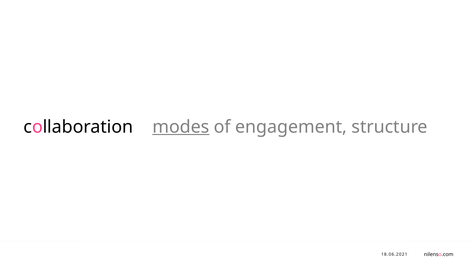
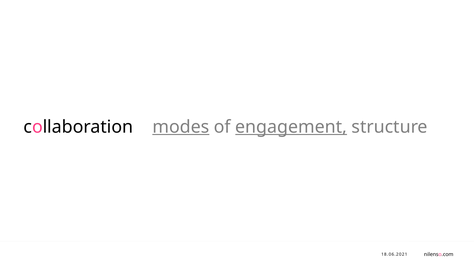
engagement underline: none -> present
